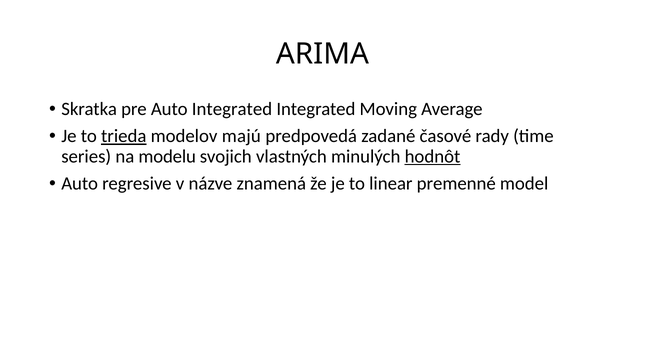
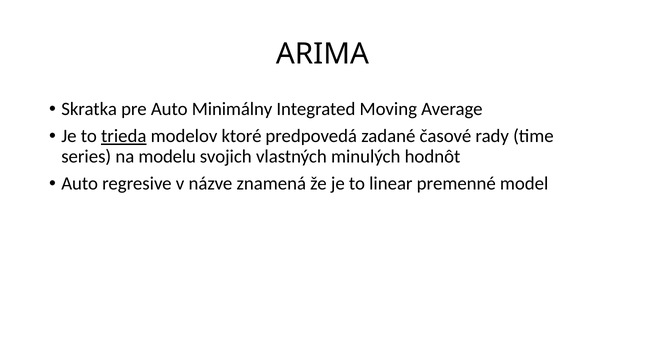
Auto Integrated: Integrated -> Minimálny
majú: majú -> ktoré
hodnôt underline: present -> none
